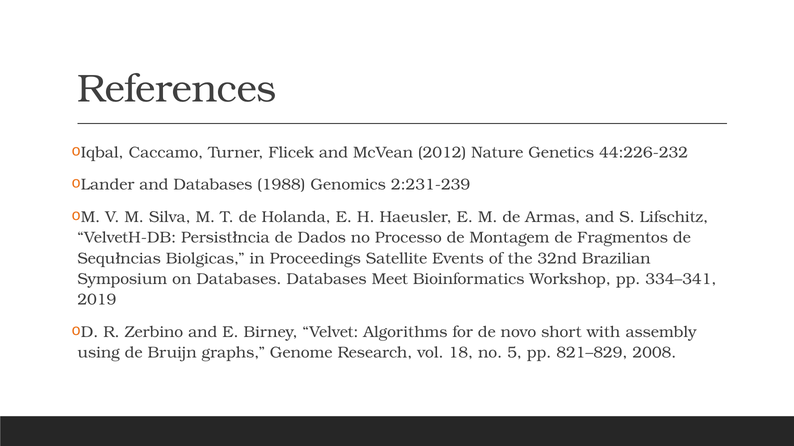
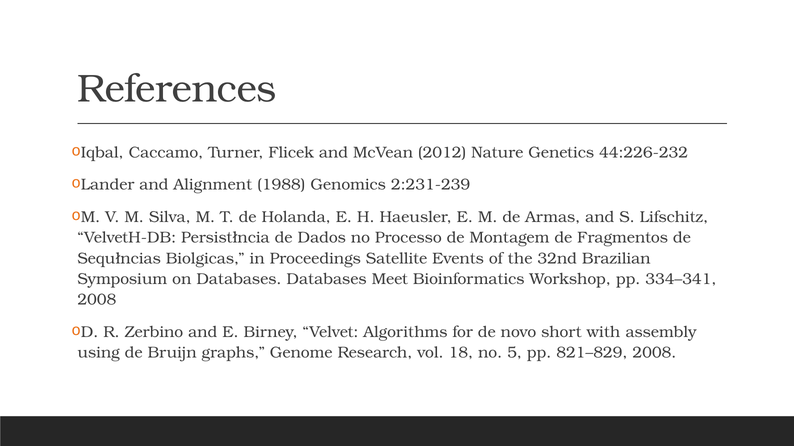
and Databases: Databases -> Alignment
2019 at (97, 300): 2019 -> 2008
